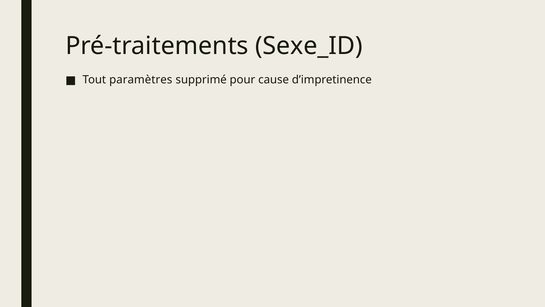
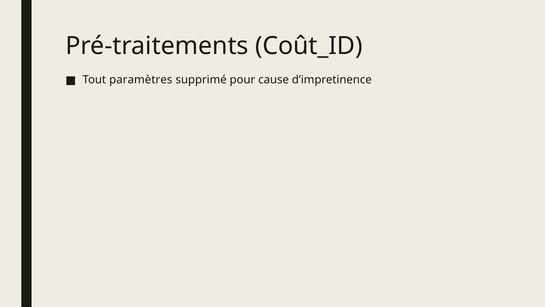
Sexe_ID: Sexe_ID -> Coût_ID
